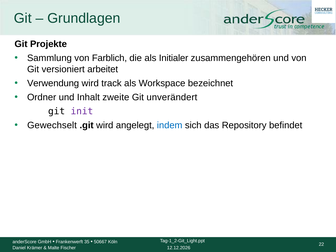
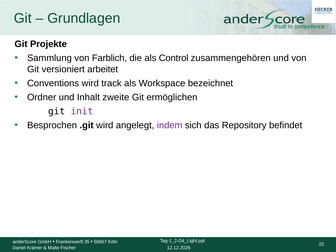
Initialer: Initialer -> Control
Verwendung: Verwendung -> Conventions
unverändert: unverändert -> ermöglichen
Gewechselt: Gewechselt -> Besprochen
indem colour: blue -> purple
